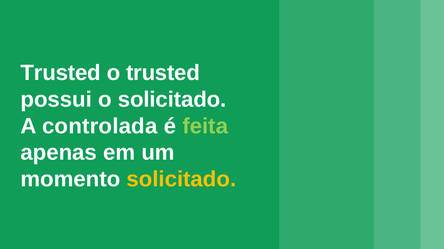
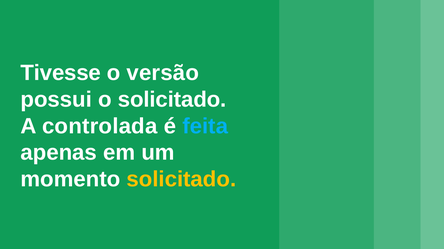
Trusted at (61, 73): Trusted -> Tivesse
o trusted: trusted -> versão
feita colour: light green -> light blue
